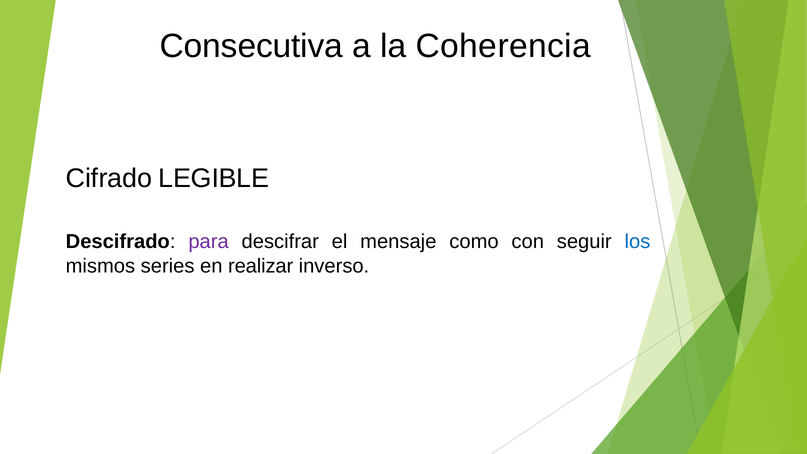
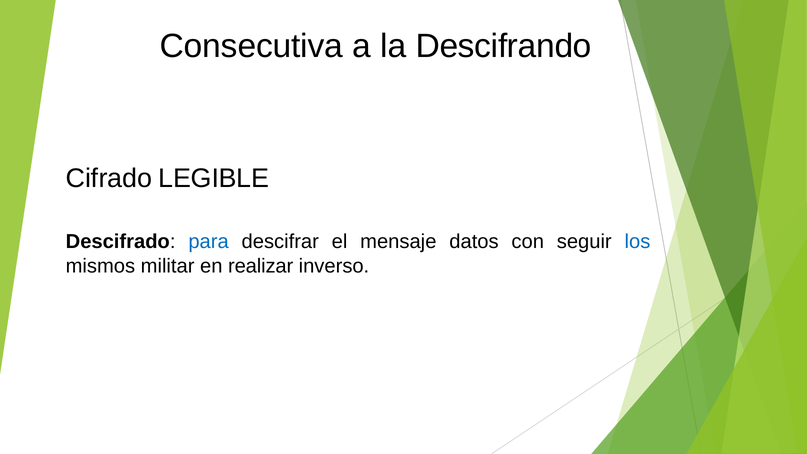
Coherencia: Coherencia -> Descifrando
para colour: purple -> blue
como: como -> datos
series: series -> militar
